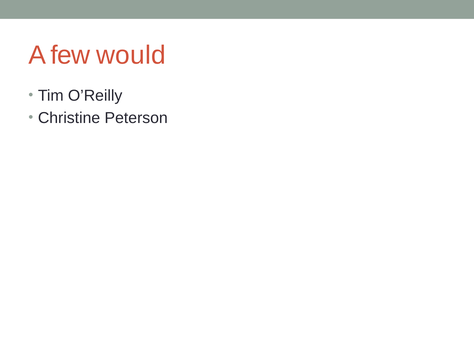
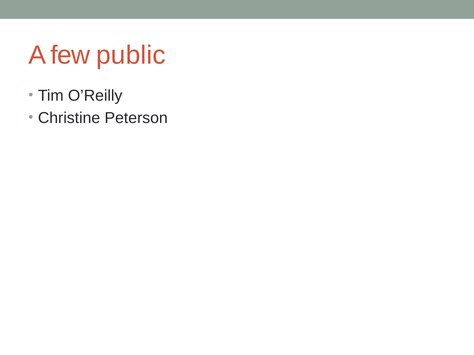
would: would -> public
